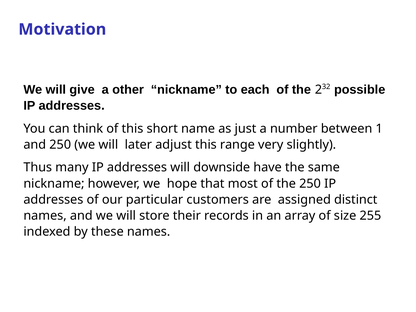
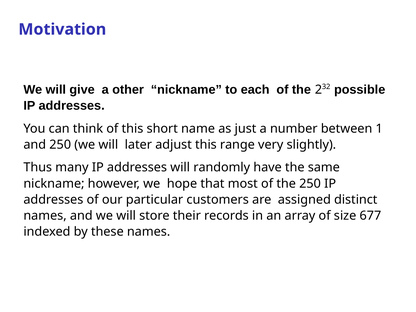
downside: downside -> randomly
255: 255 -> 677
